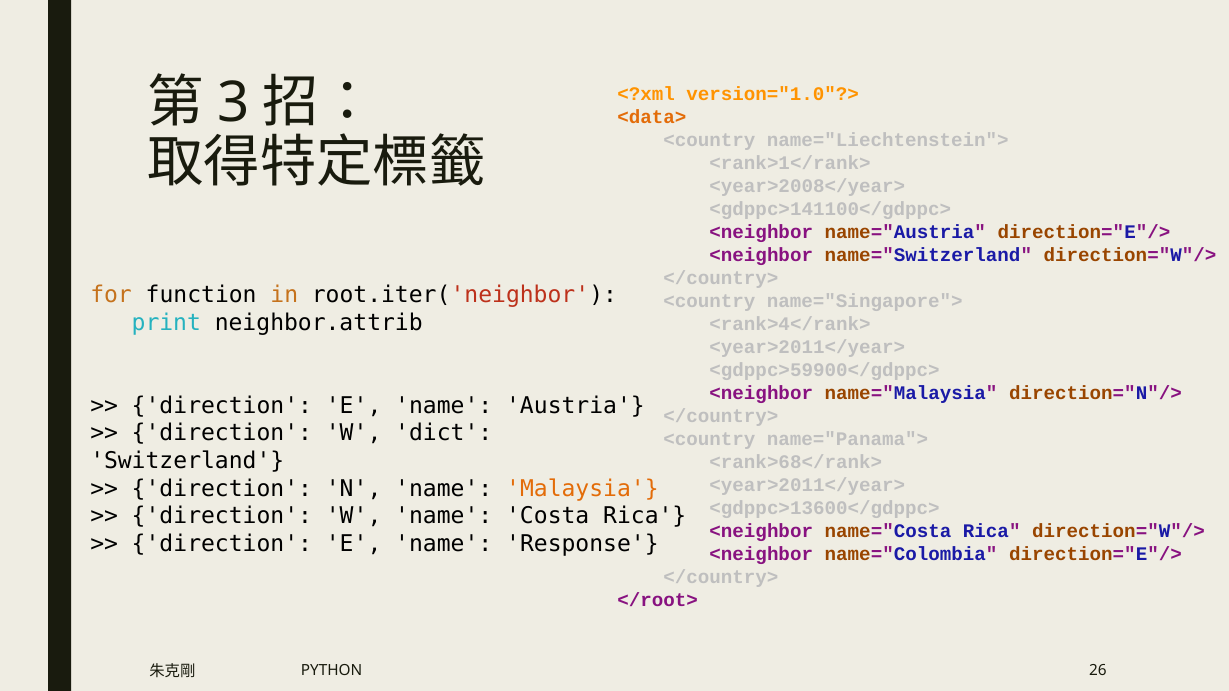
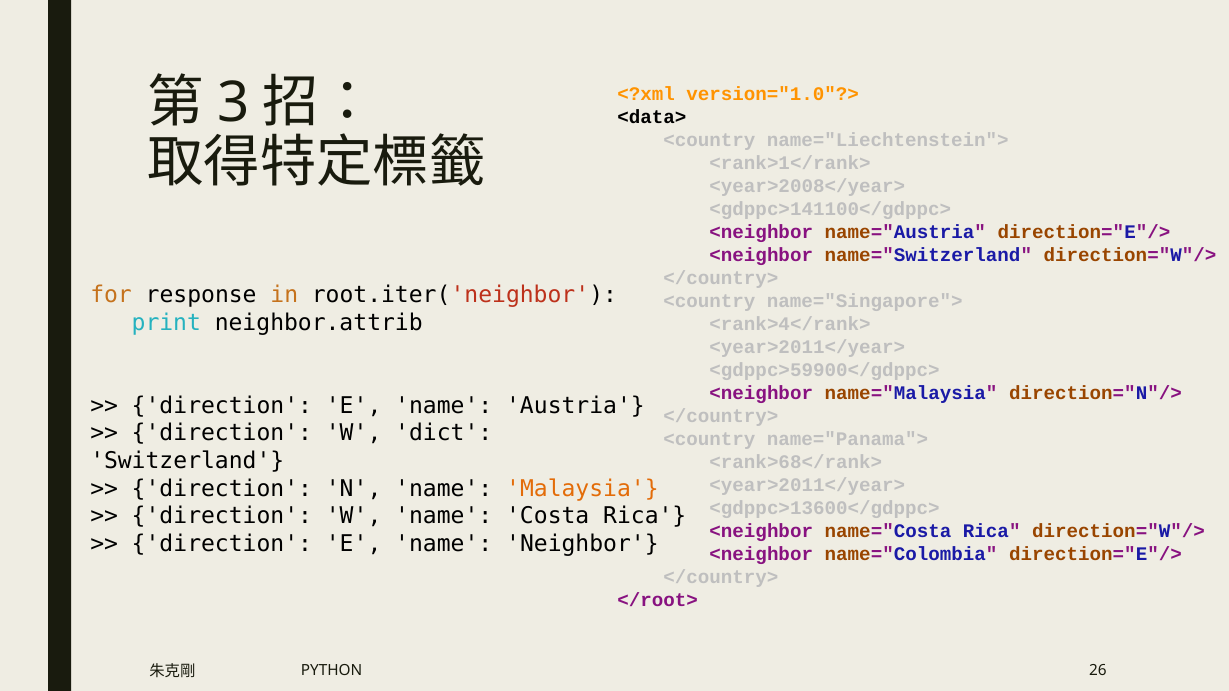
<data> colour: orange -> black
function: function -> response
Response: Response -> Neighbor
